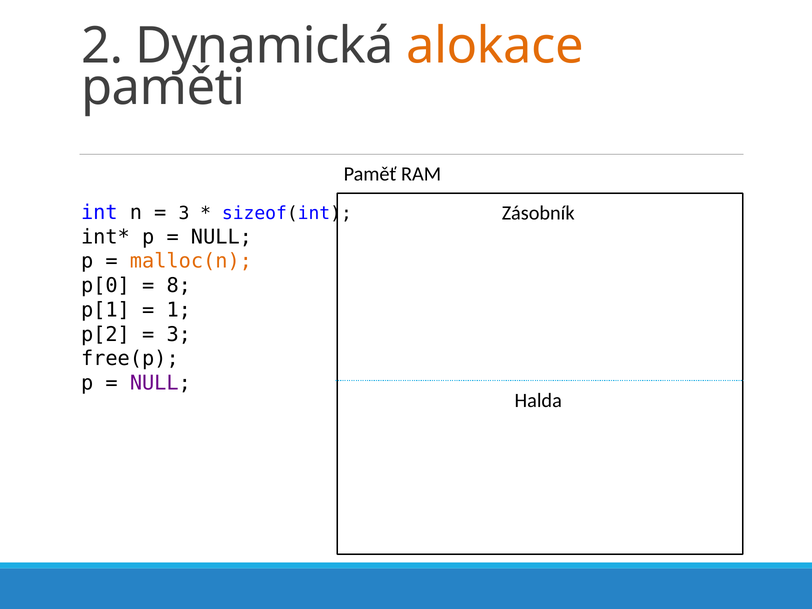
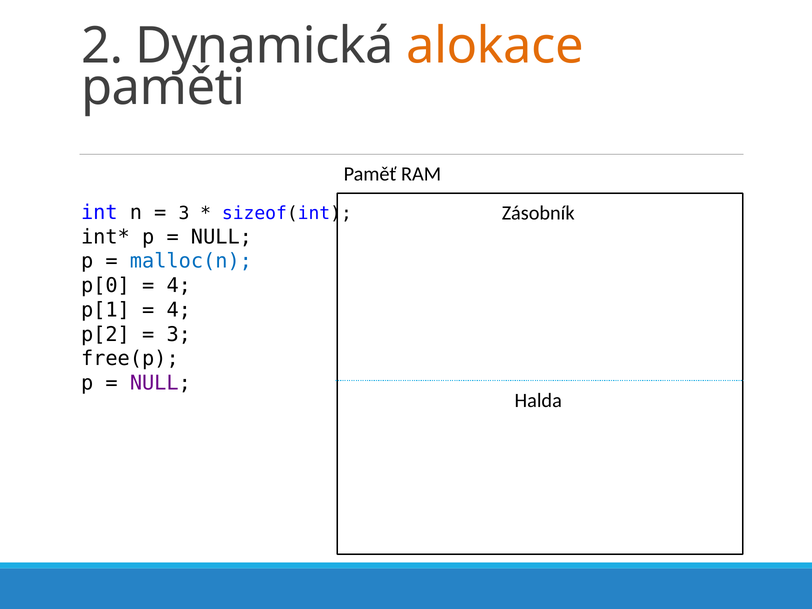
malloc(n colour: orange -> blue
8 at (179, 286): 8 -> 4
1 at (179, 310): 1 -> 4
